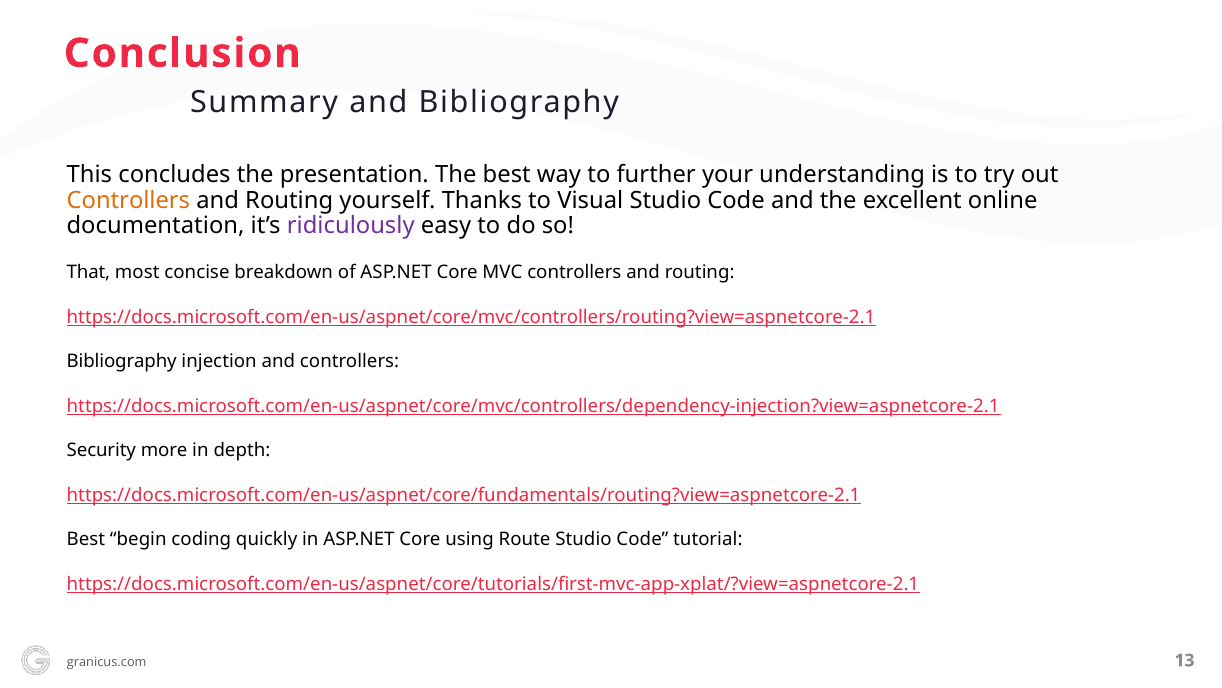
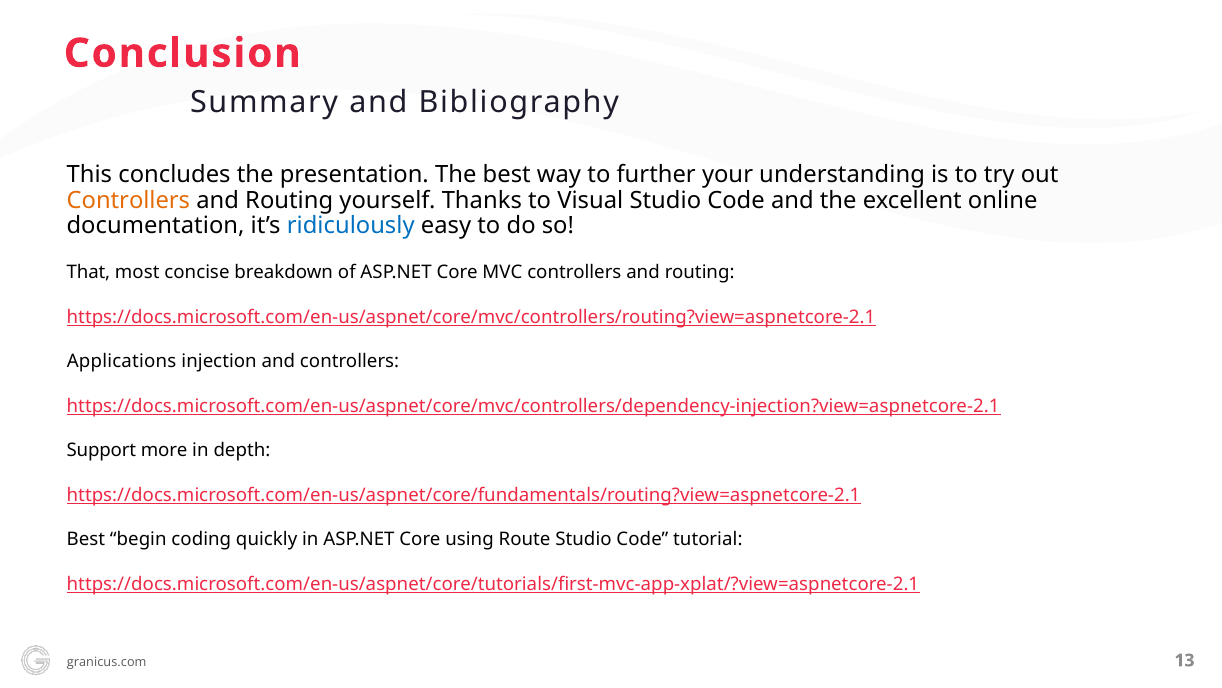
ridiculously colour: purple -> blue
Bibliography at (122, 361): Bibliography -> Applications
Security: Security -> Support
